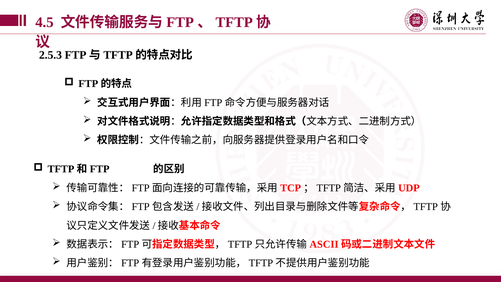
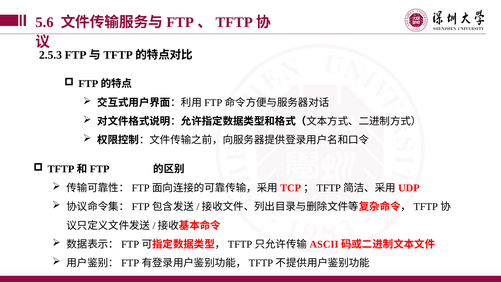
4.5: 4.5 -> 5.6
